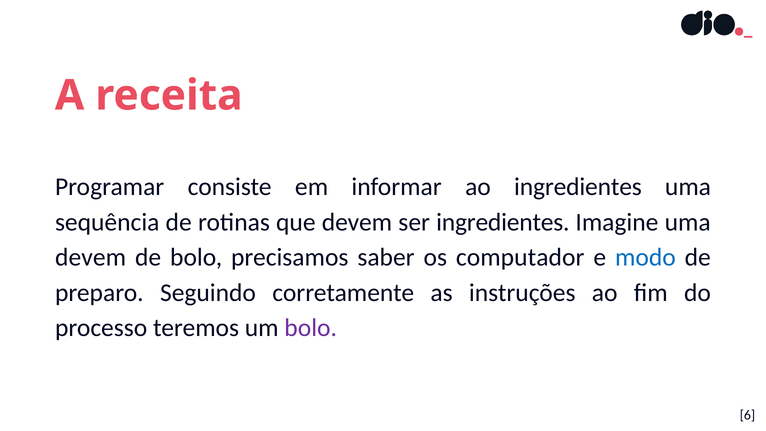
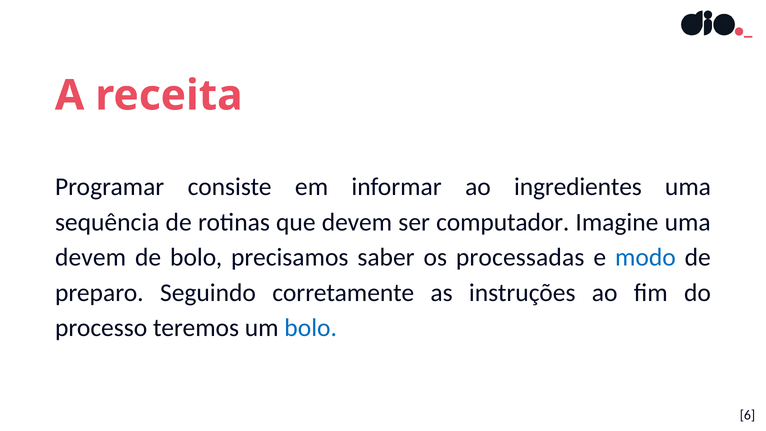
ser ingredientes: ingredientes -> computador
computador: computador -> processadas
bolo at (311, 328) colour: purple -> blue
